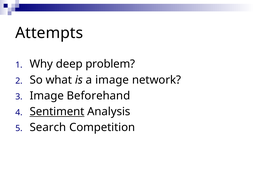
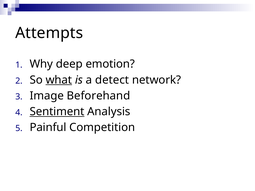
problem: problem -> emotion
what underline: none -> present
a image: image -> detect
Search: Search -> Painful
